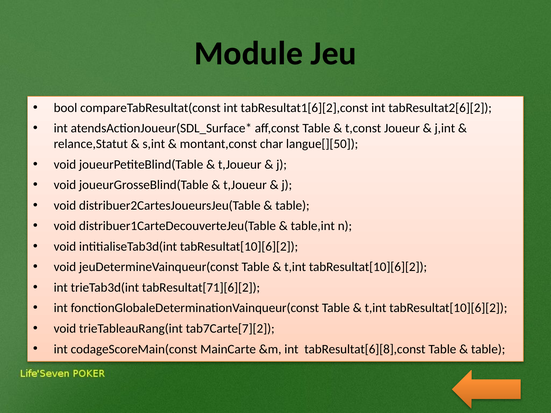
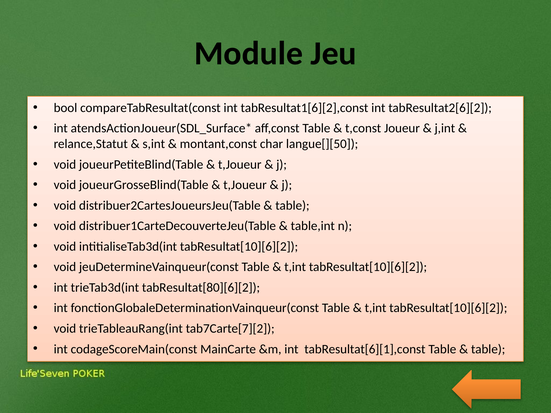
tabResultat[71][6][2: tabResultat[71][6][2 -> tabResultat[80][6][2
tabResultat[6][8],const: tabResultat[6][8],const -> tabResultat[6][1],const
